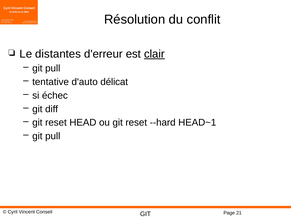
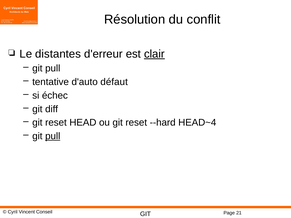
délicat: délicat -> défaut
HEAD~1: HEAD~1 -> HEAD~4
pull at (53, 136) underline: none -> present
